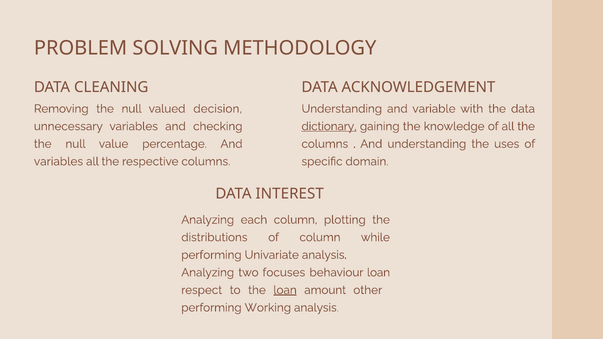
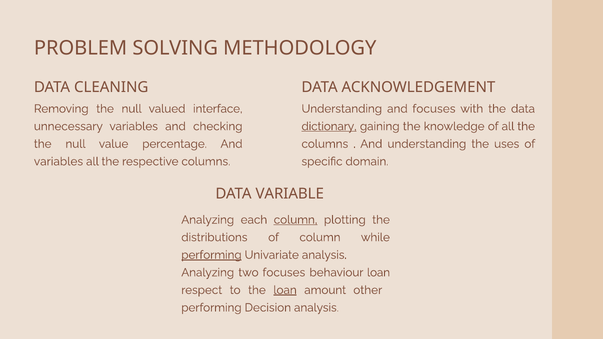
decision: decision -> interface
and variable: variable -> focuses
INTEREST: INTEREST -> VARIABLE
column at (296, 220) underline: none -> present
performing at (211, 255) underline: none -> present
Working: Working -> Decision
